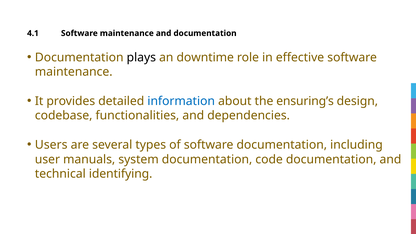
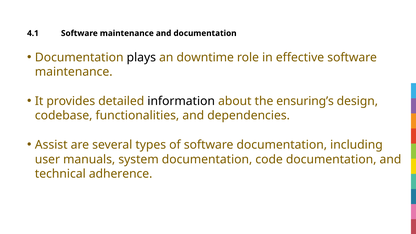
information colour: blue -> black
Users: Users -> Assist
identifying: identifying -> adherence
